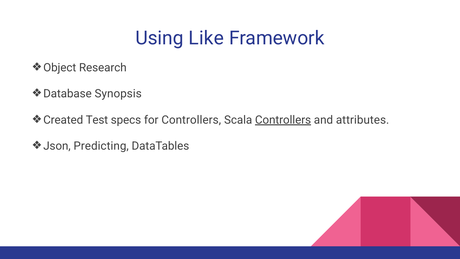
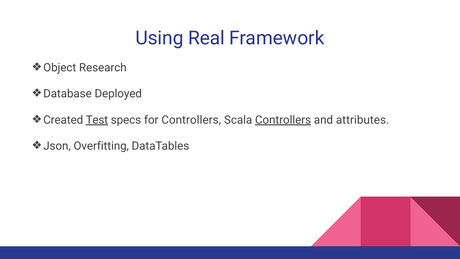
Like: Like -> Real
Synopsis: Synopsis -> Deployed
Test underline: none -> present
Predicting: Predicting -> Overfitting
